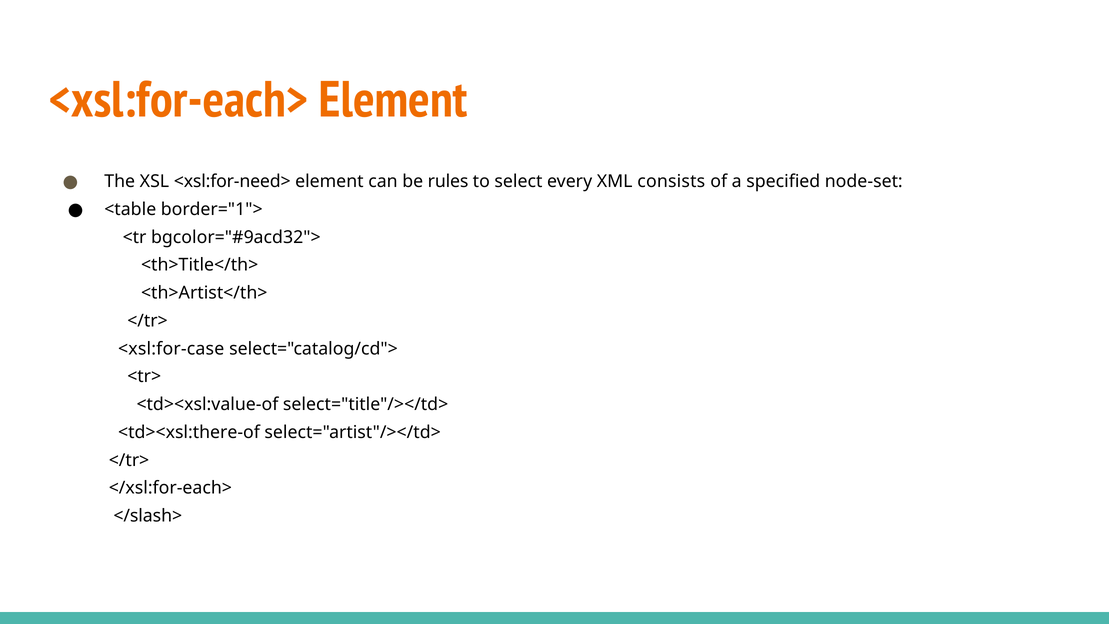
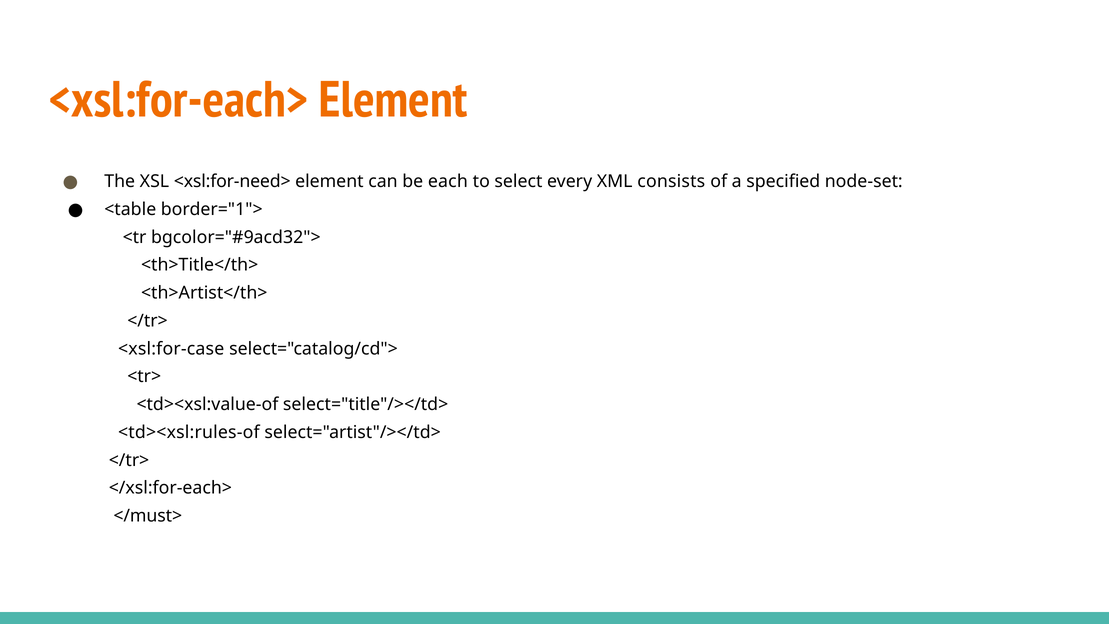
rules: rules -> each
<td><xsl:there-of: <td><xsl:there-of -> <td><xsl:rules-of
</slash>: </slash> -> </must>
